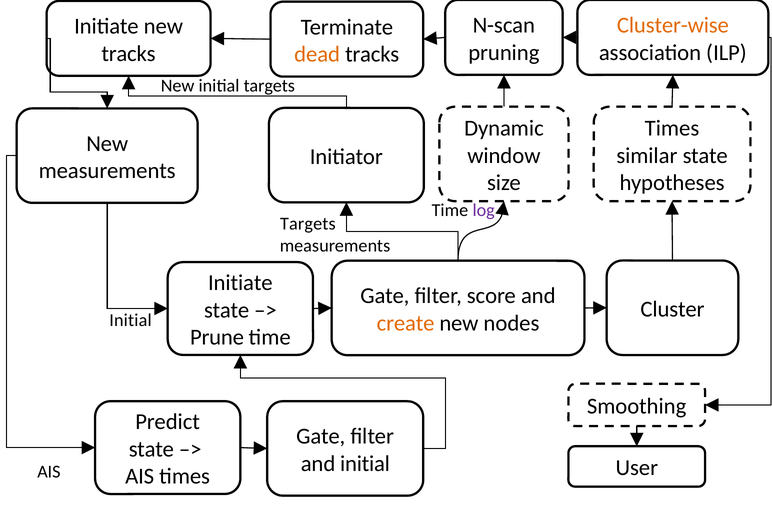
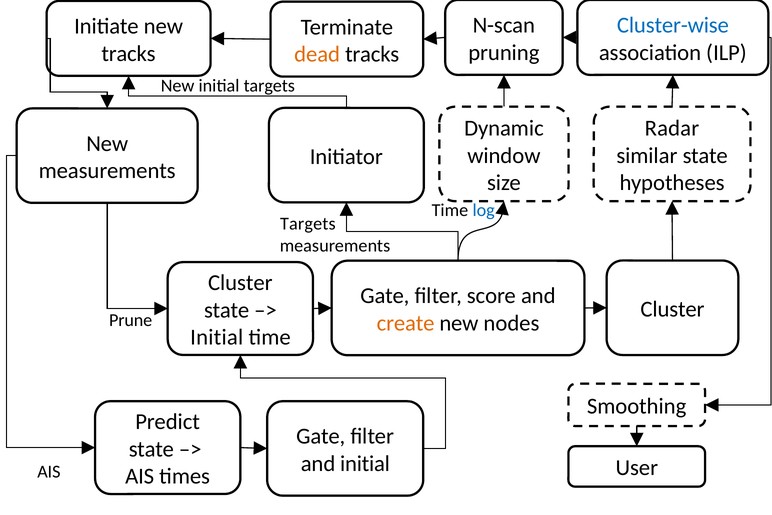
Cluster-wise colour: orange -> blue
Times at (672, 128): Times -> Radar
log colour: purple -> blue
Initiate at (240, 283): Initiate -> Cluster
Initial at (130, 320): Initial -> Prune
Prune at (217, 337): Prune -> Initial
